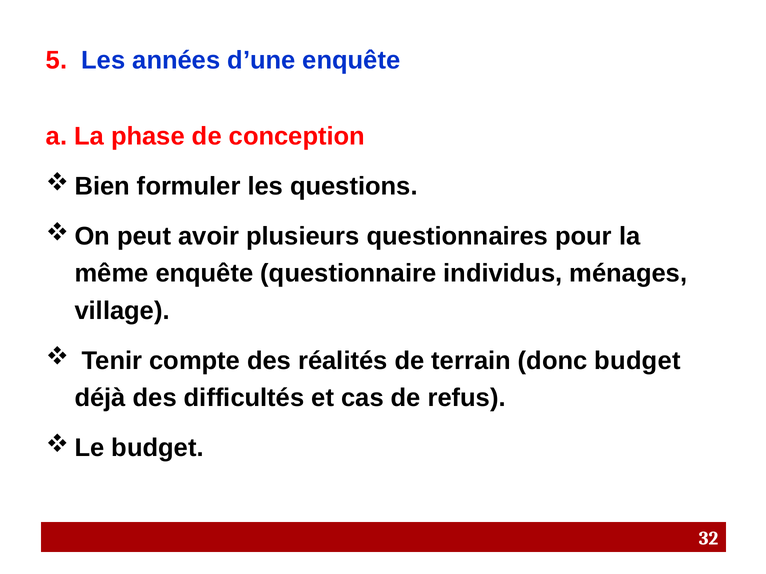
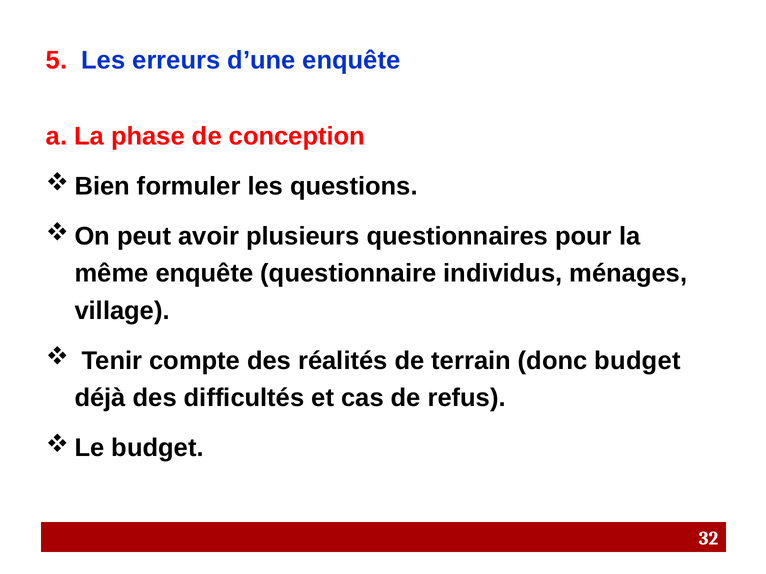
années: années -> erreurs
